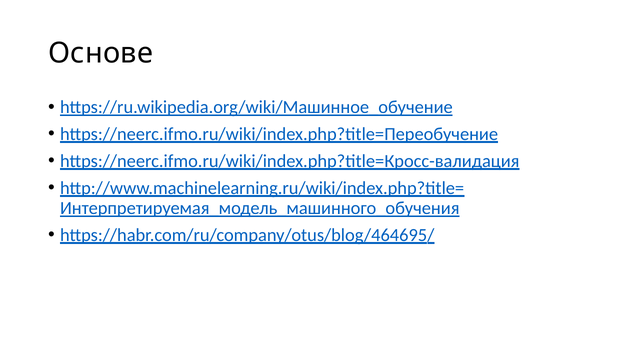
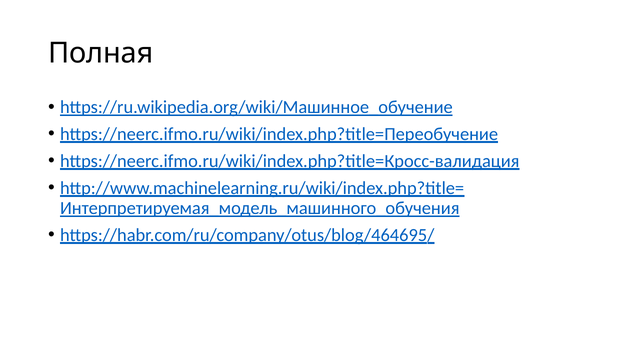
Основе: Основе -> Полная
